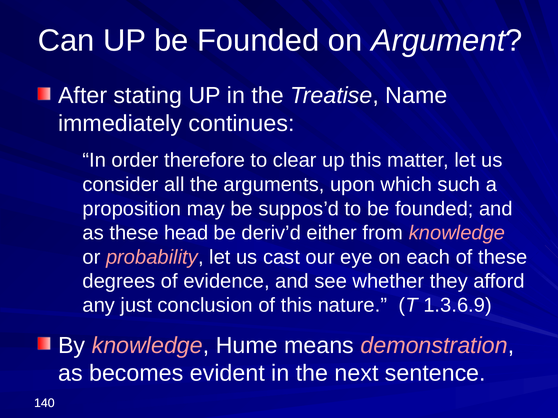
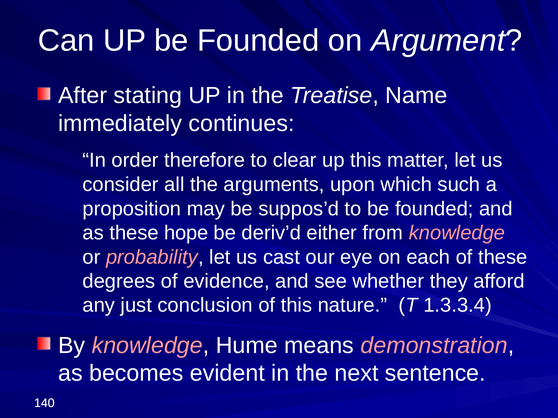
head: head -> hope
1.3.6.9: 1.3.6.9 -> 1.3.3.4
